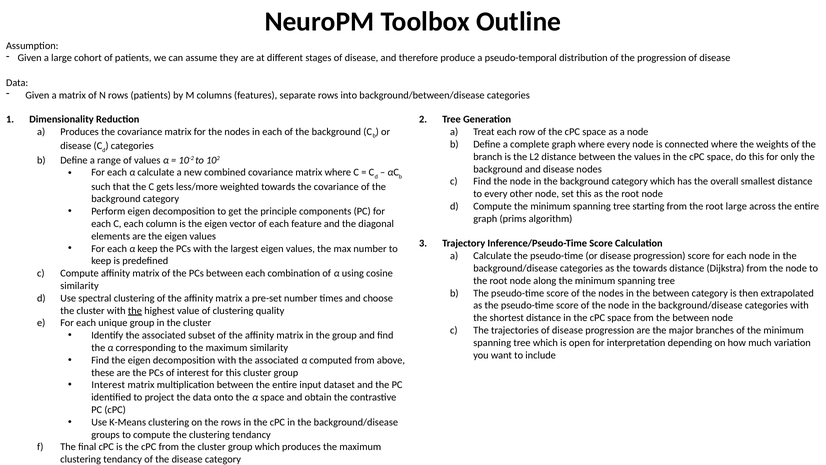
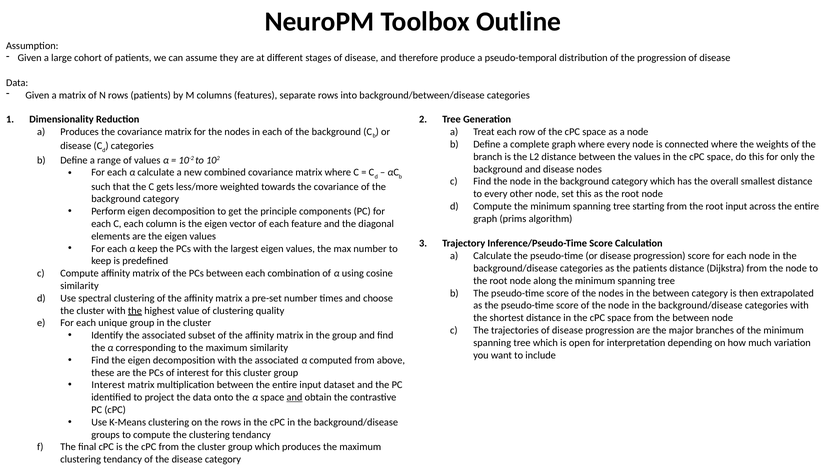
root large: large -> input
the towards: towards -> patients
and at (294, 397) underline: none -> present
